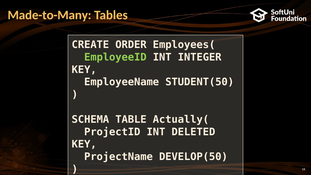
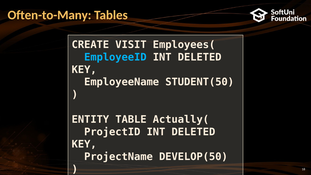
Made-to-Many: Made-to-Many -> Often-to-Many
ORDER: ORDER -> VISIT
EmployeeID colour: light green -> light blue
INTEGER at (200, 57): INTEGER -> DELETED
SCHEMA: SCHEMA -> ENTITY
